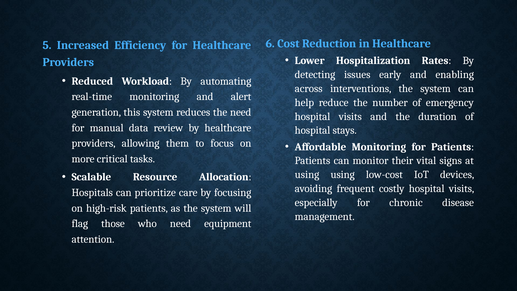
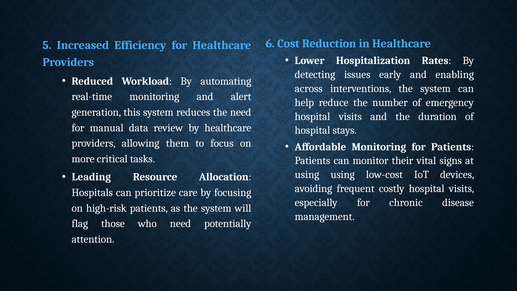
Scalable: Scalable -> Leading
equipment: equipment -> potentially
